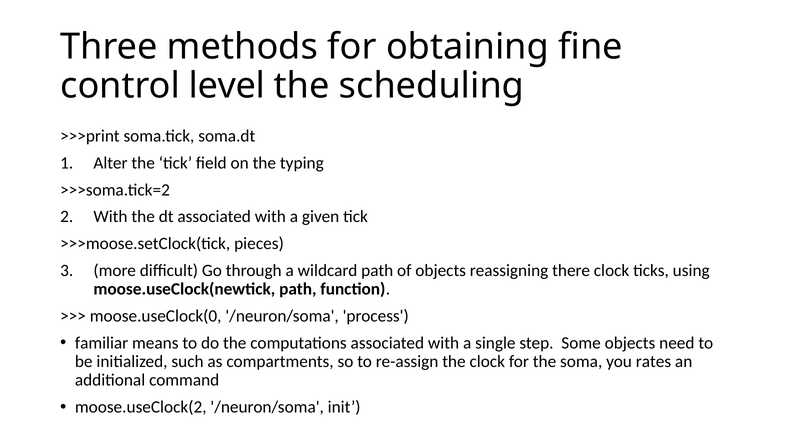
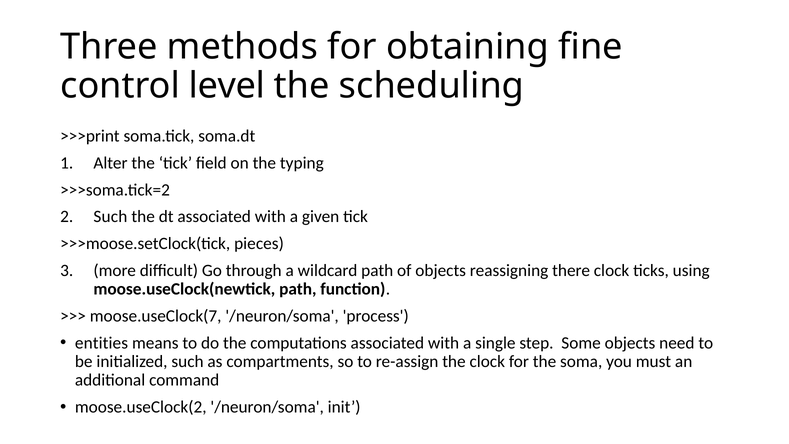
With at (111, 217): With -> Such
moose.useClock(0: moose.useClock(0 -> moose.useClock(7
familiar: familiar -> entities
rates: rates -> must
